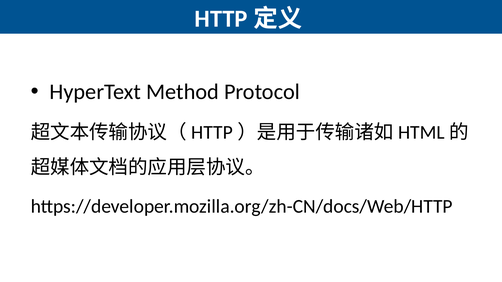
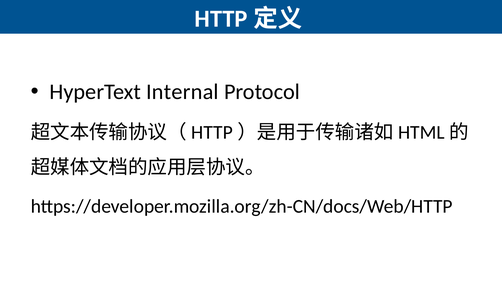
Method: Method -> Internal
